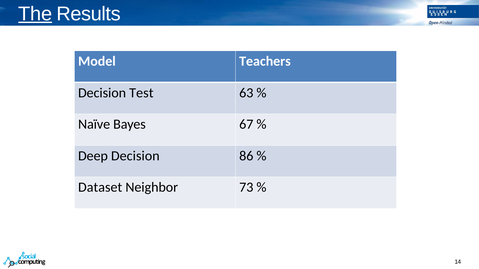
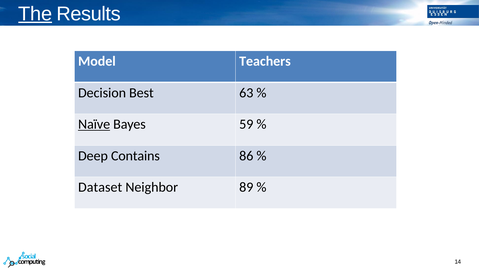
Test: Test -> Best
Naïve underline: none -> present
67: 67 -> 59
Deep Decision: Decision -> Contains
73: 73 -> 89
